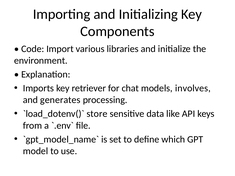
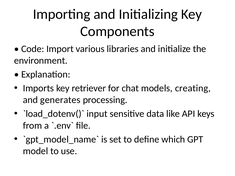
involves: involves -> creating
store: store -> input
